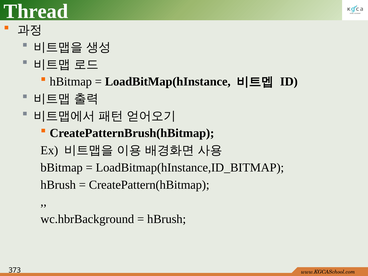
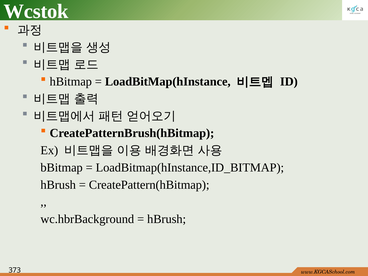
Thread: Thread -> Wcstok
